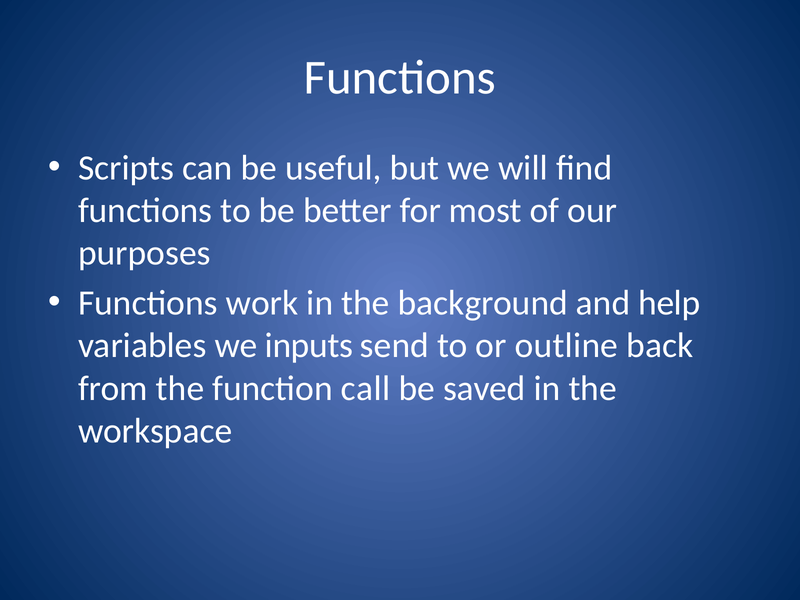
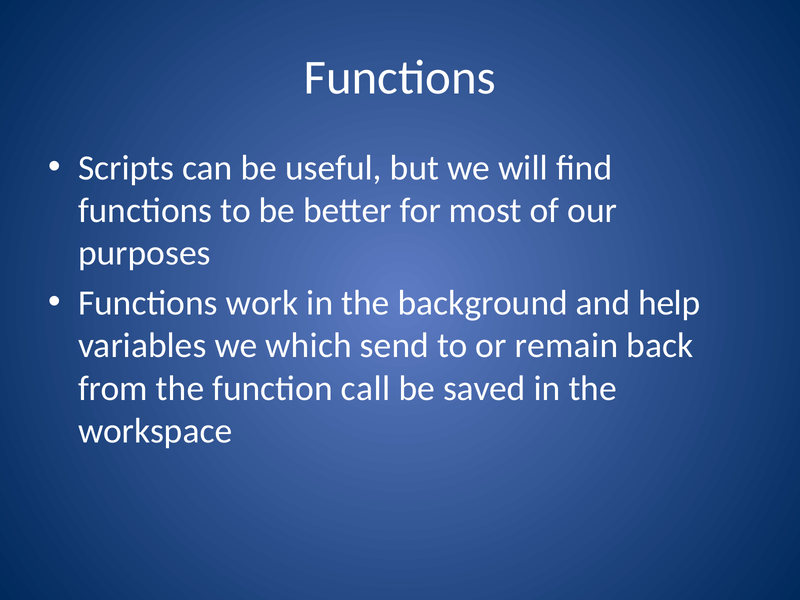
inputs: inputs -> which
outline: outline -> remain
